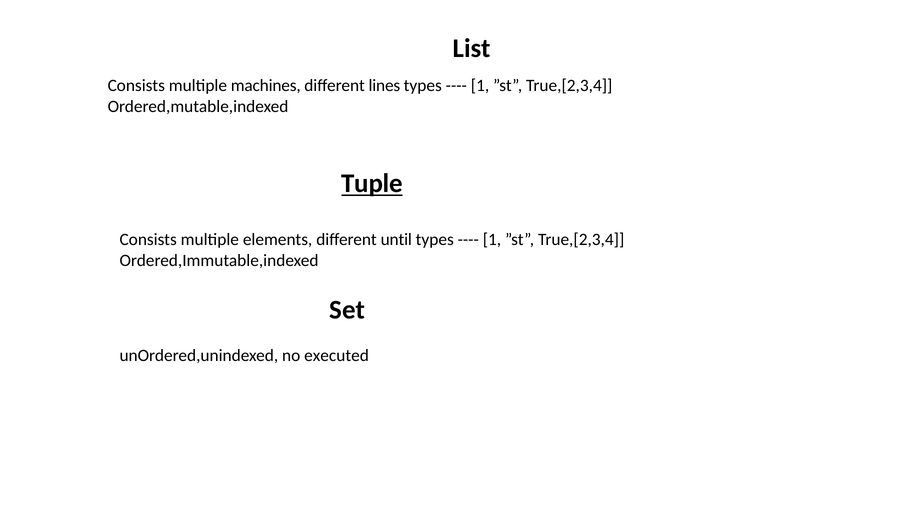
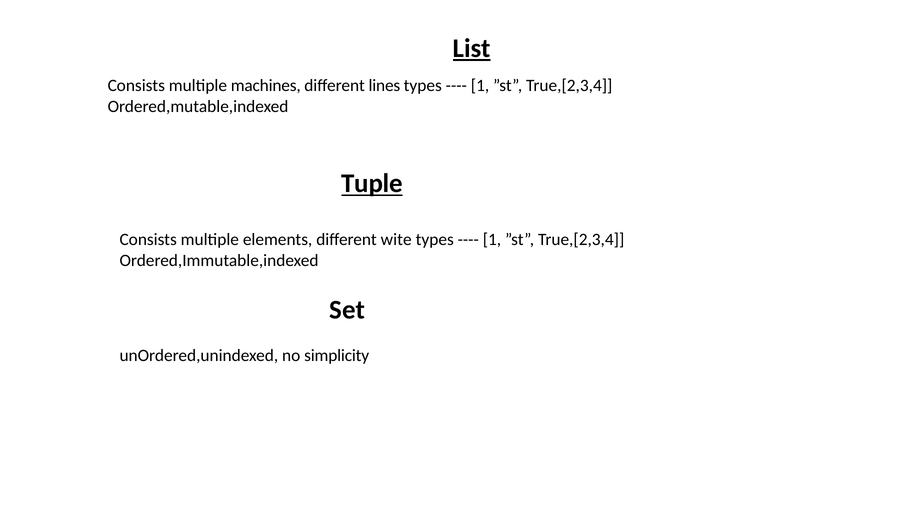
List underline: none -> present
until: until -> wite
executed: executed -> simplicity
